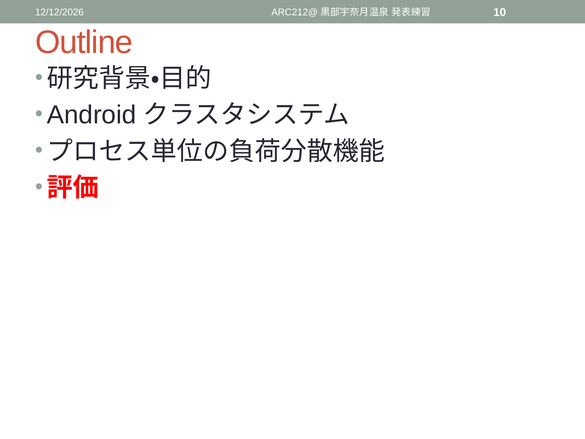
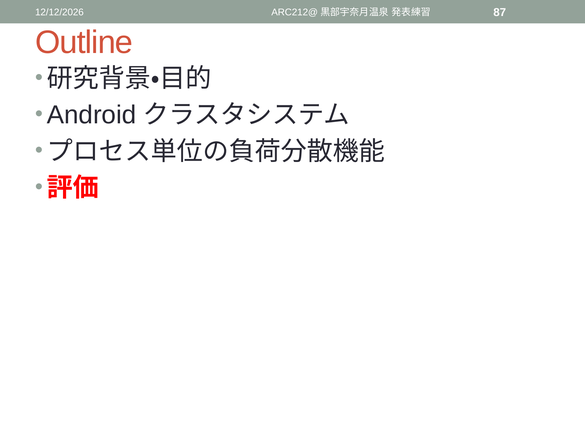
10: 10 -> 87
